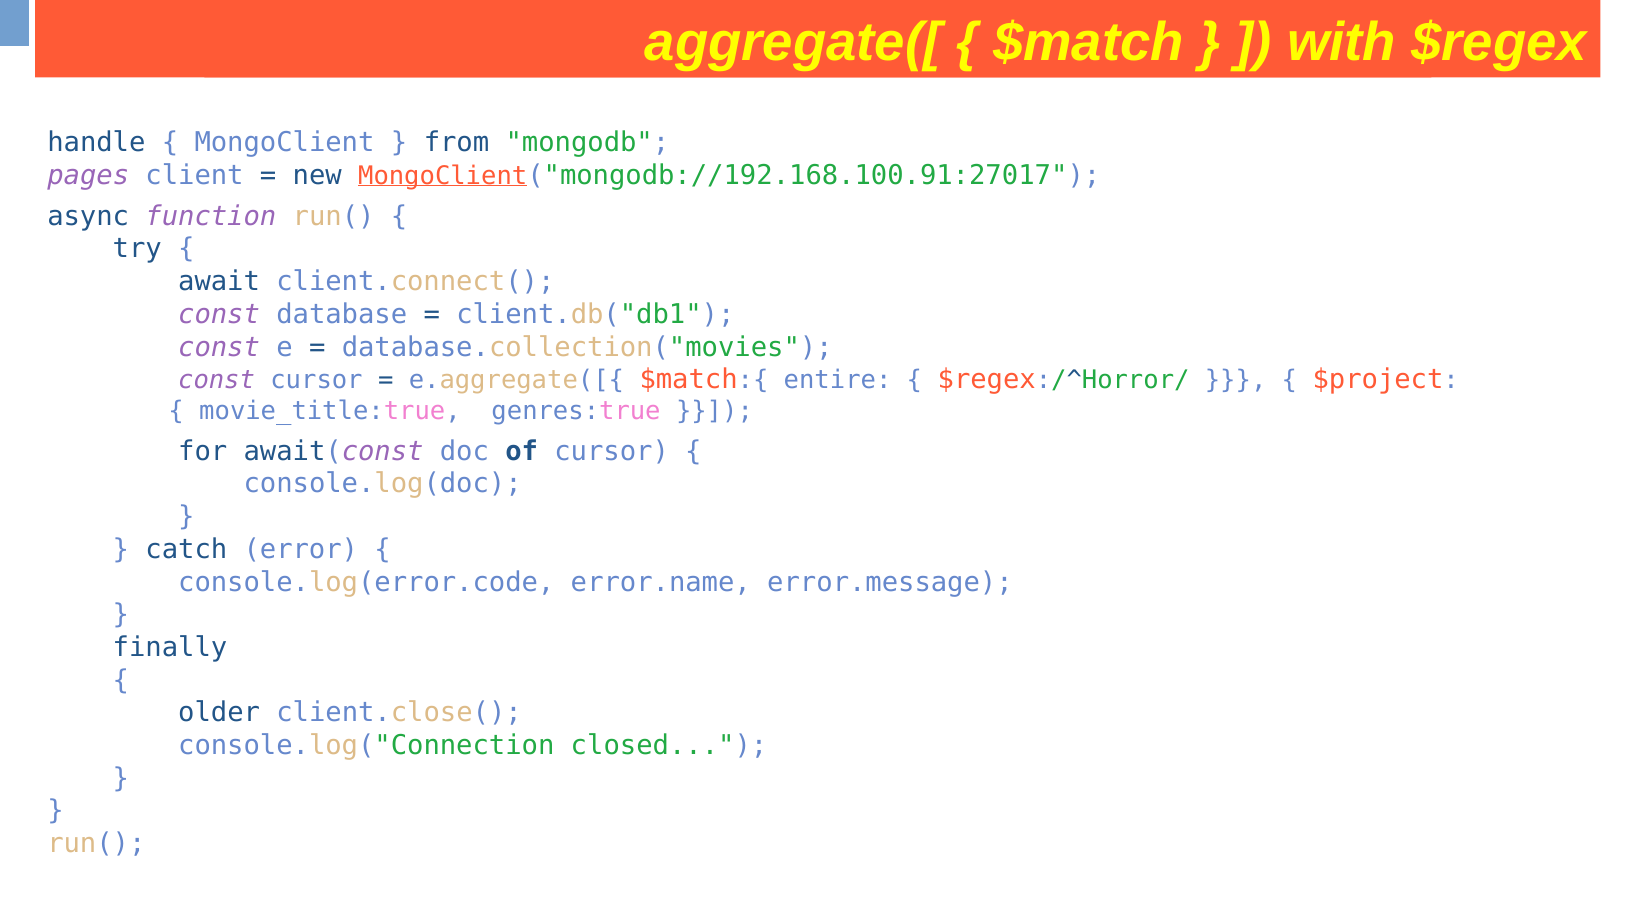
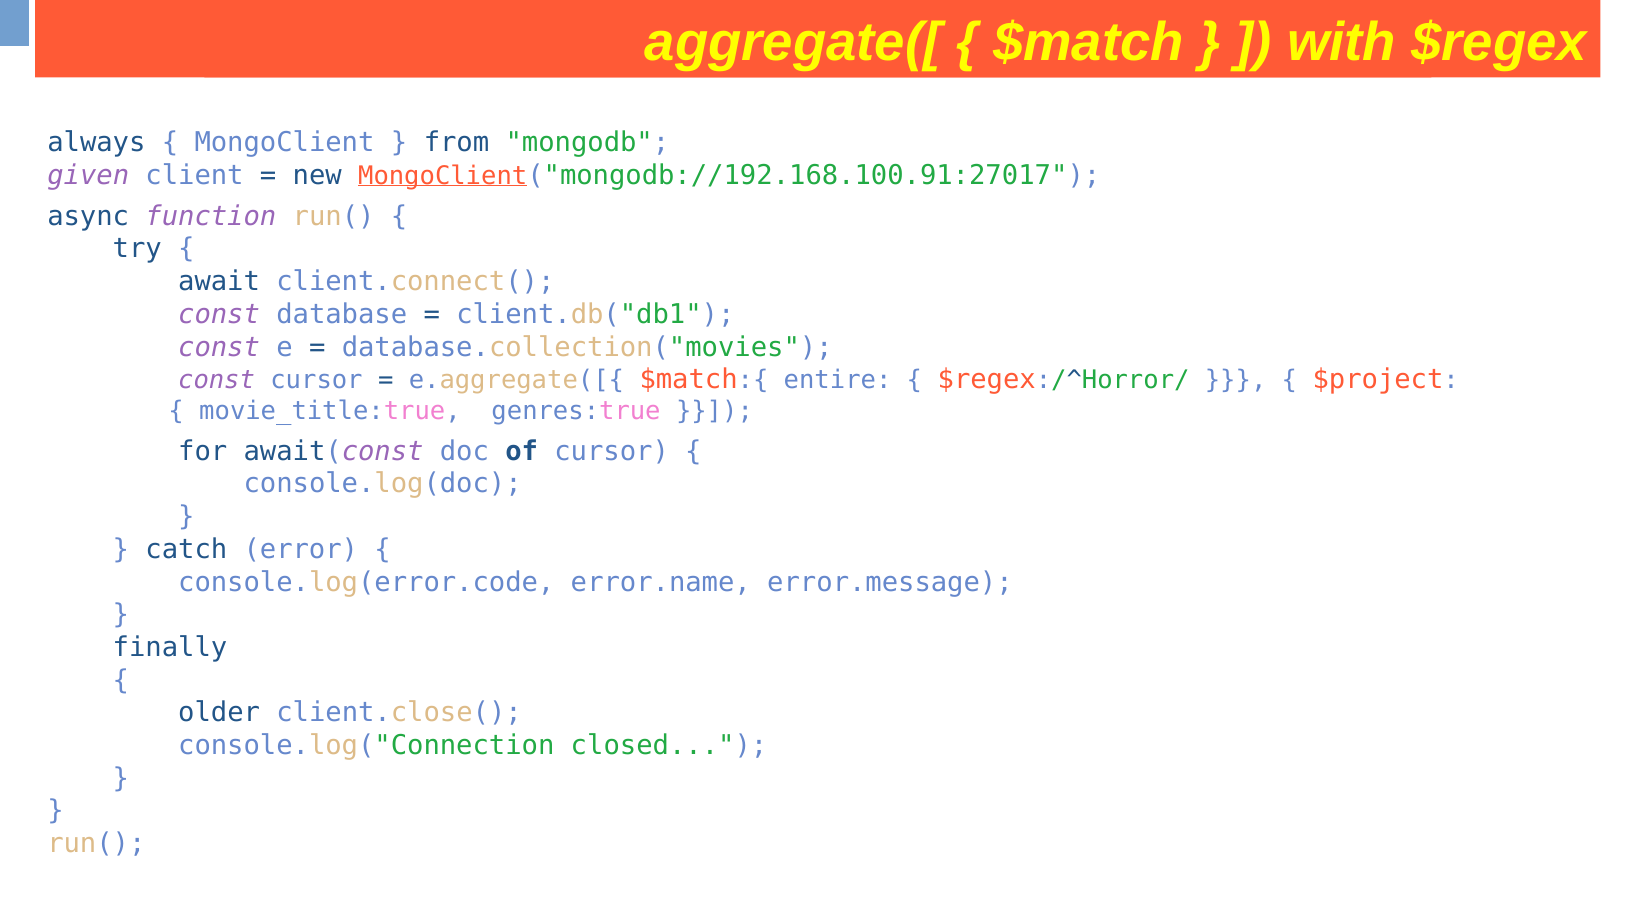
handle: handle -> always
pages: pages -> given
